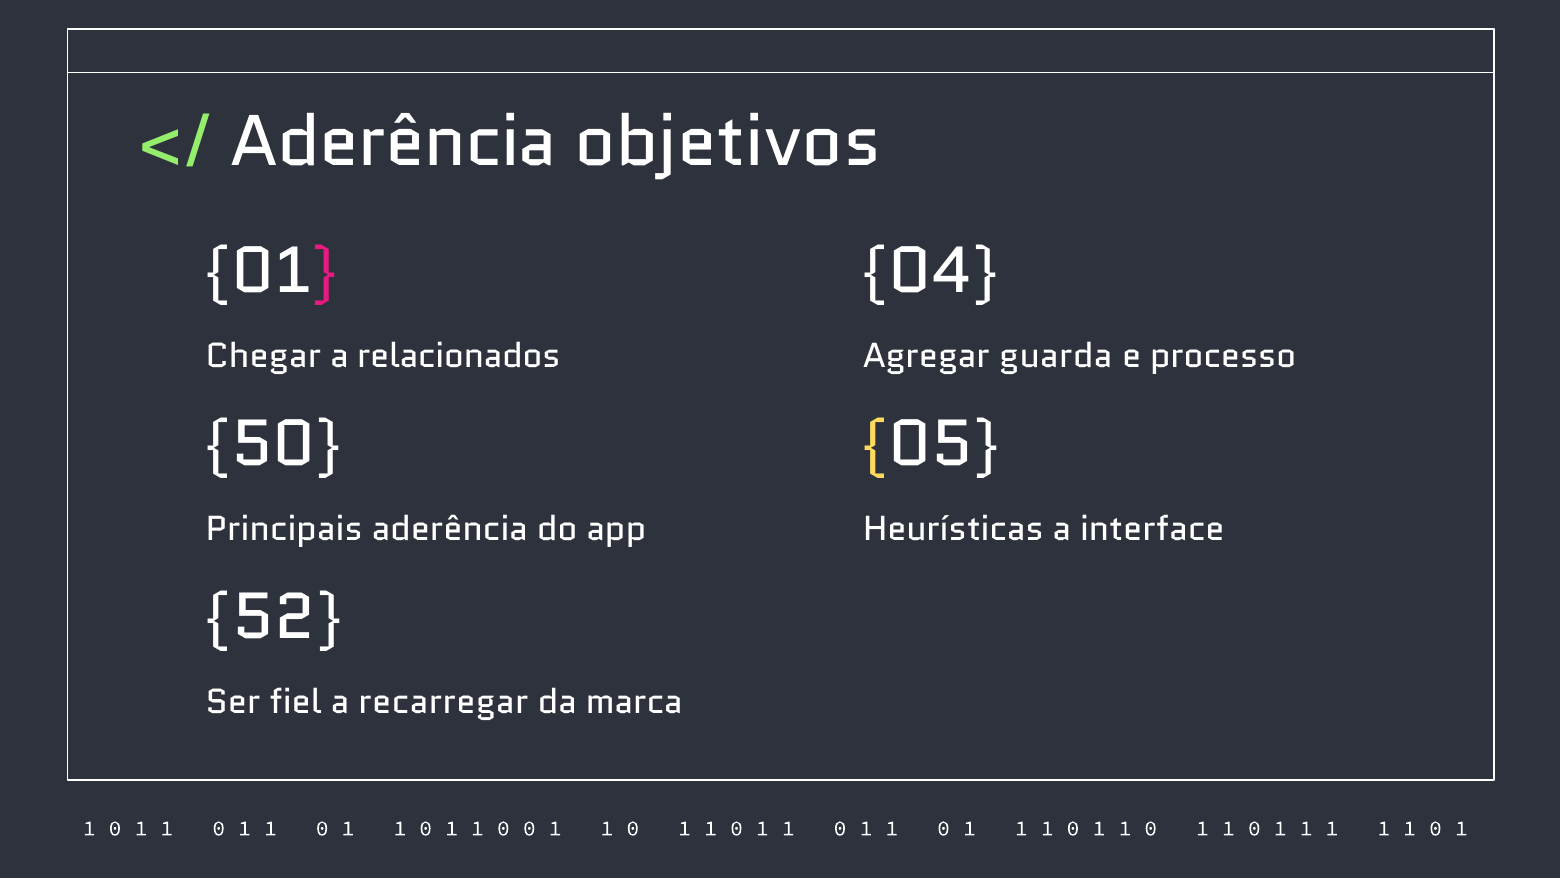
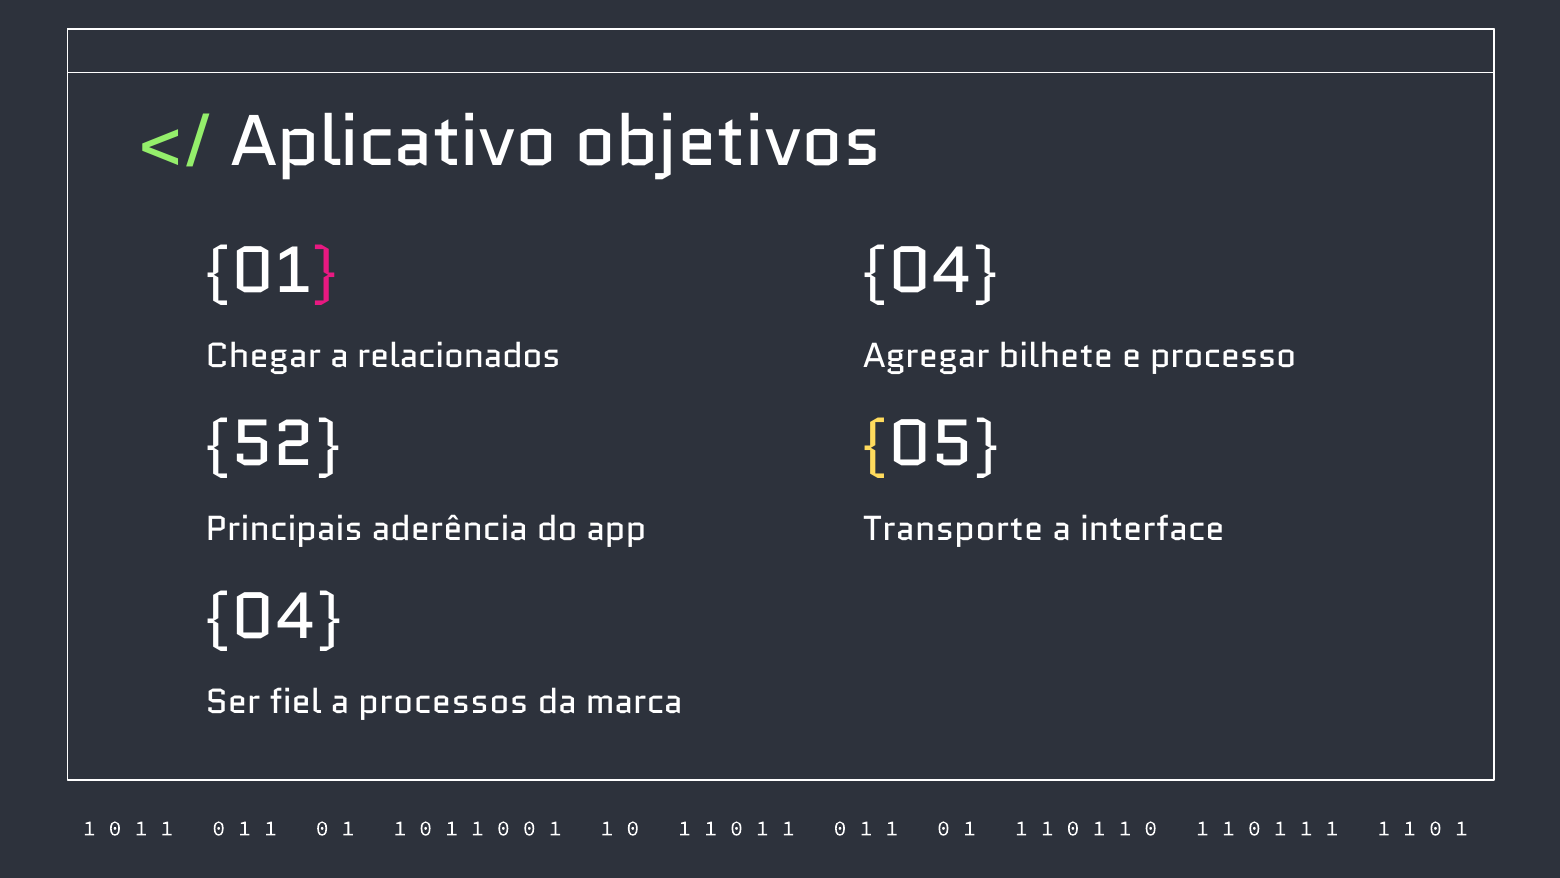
Aderência at (394, 142): Aderência -> Aplicativo
guarda: guarda -> bilhete
50: 50 -> 52
Heurísticas: Heurísticas -> Transporte
52 at (274, 616): 52 -> 04
recarregar: recarregar -> processos
